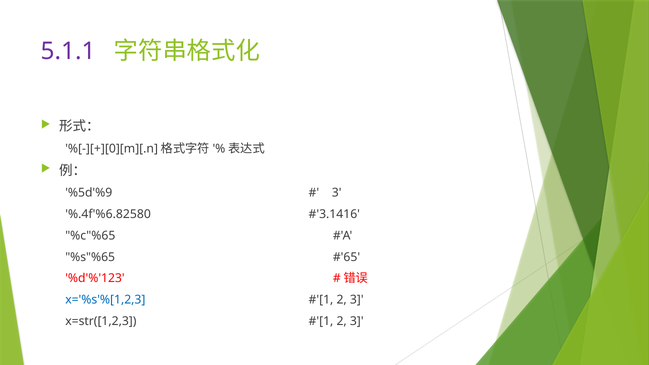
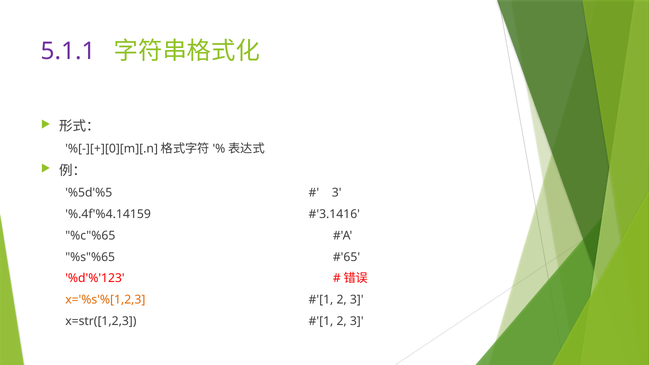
%5d'%9: %5d'%9 -> %5d'%5
%.4f'%6.82580: %.4f'%6.82580 -> %.4f'%4.14159
x='%s'%[1,2,3 colour: blue -> orange
